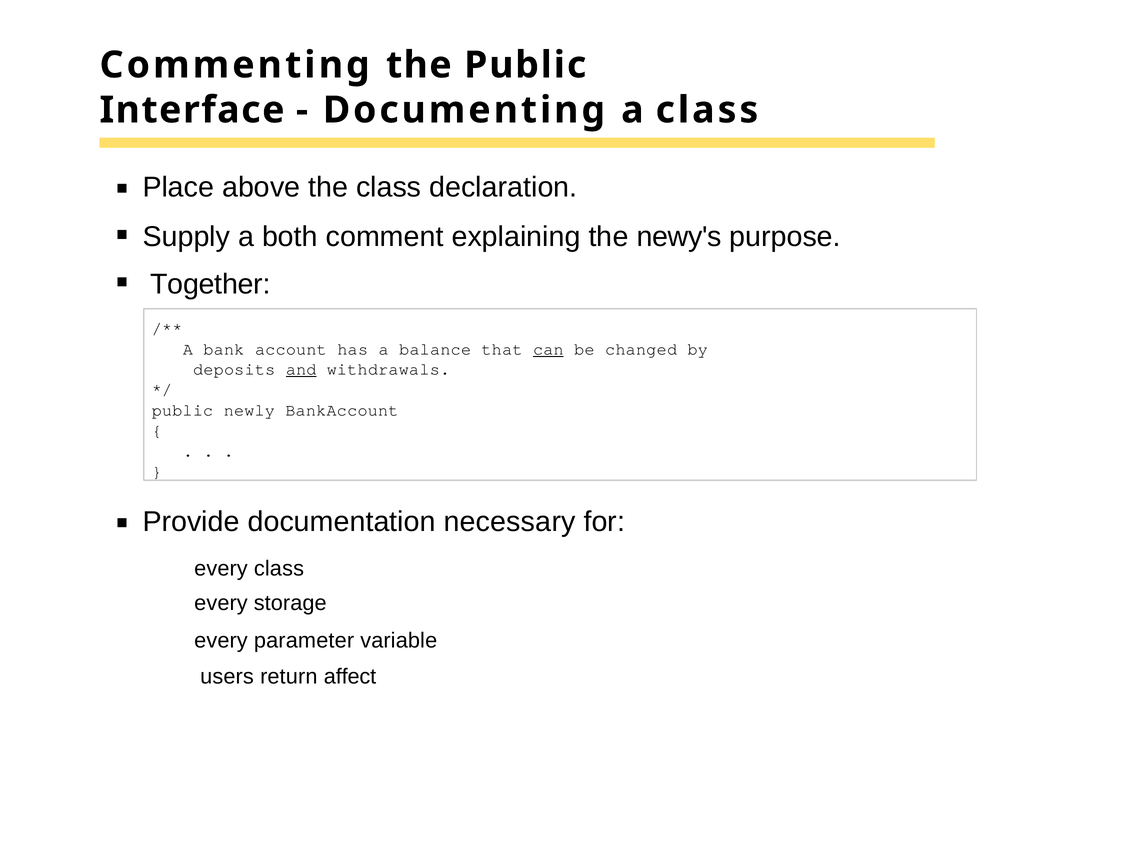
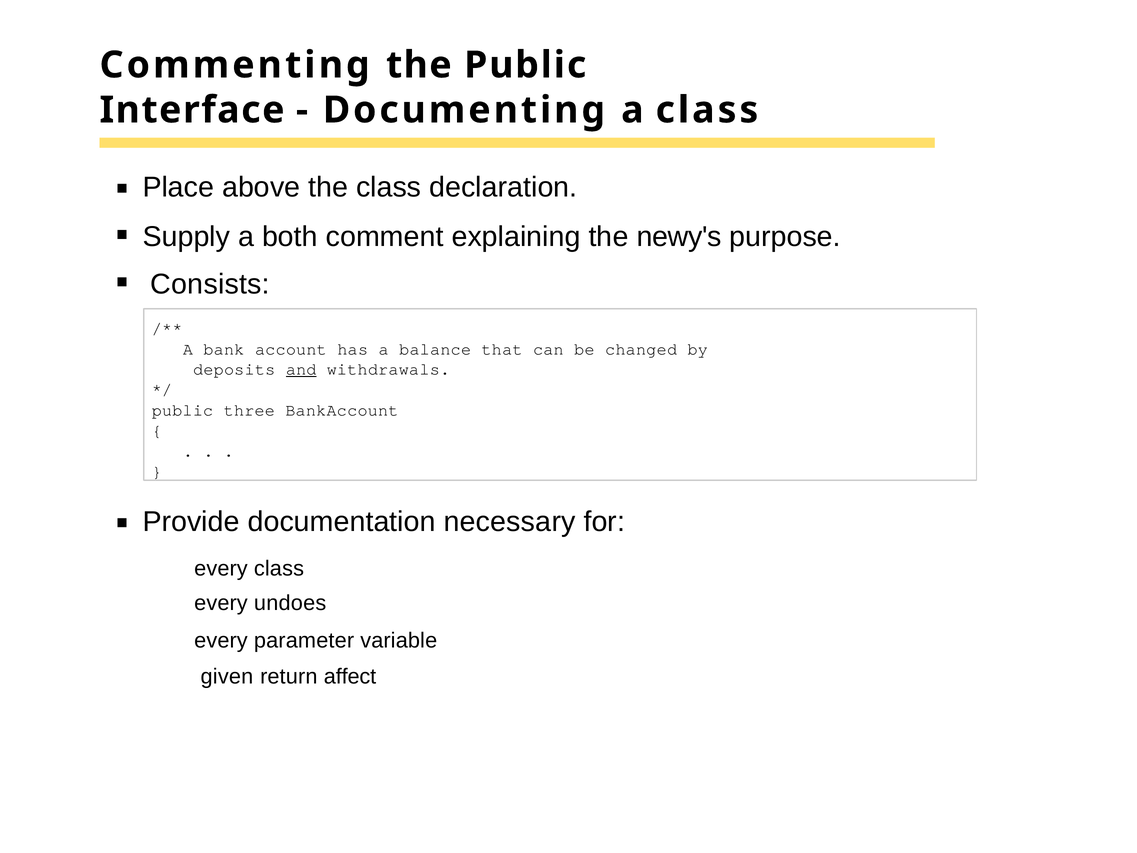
Together: Together -> Consists
can underline: present -> none
newly: newly -> three
storage: storage -> undoes
users: users -> given
